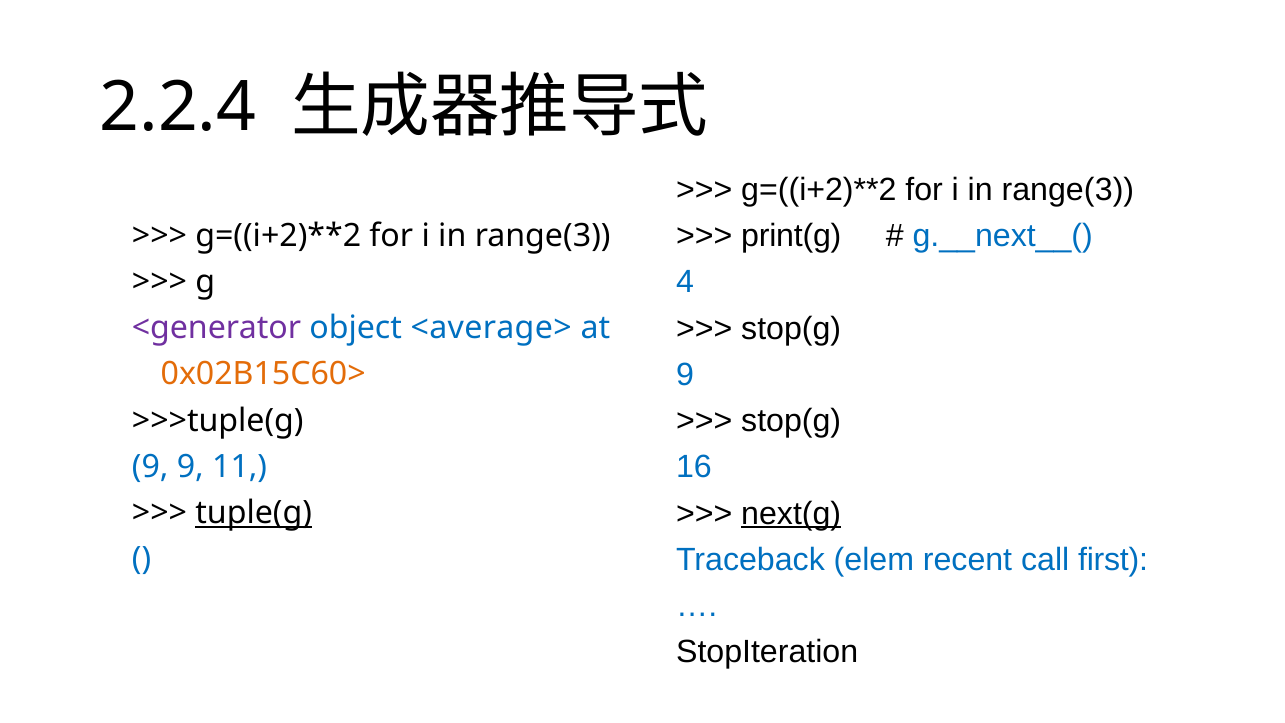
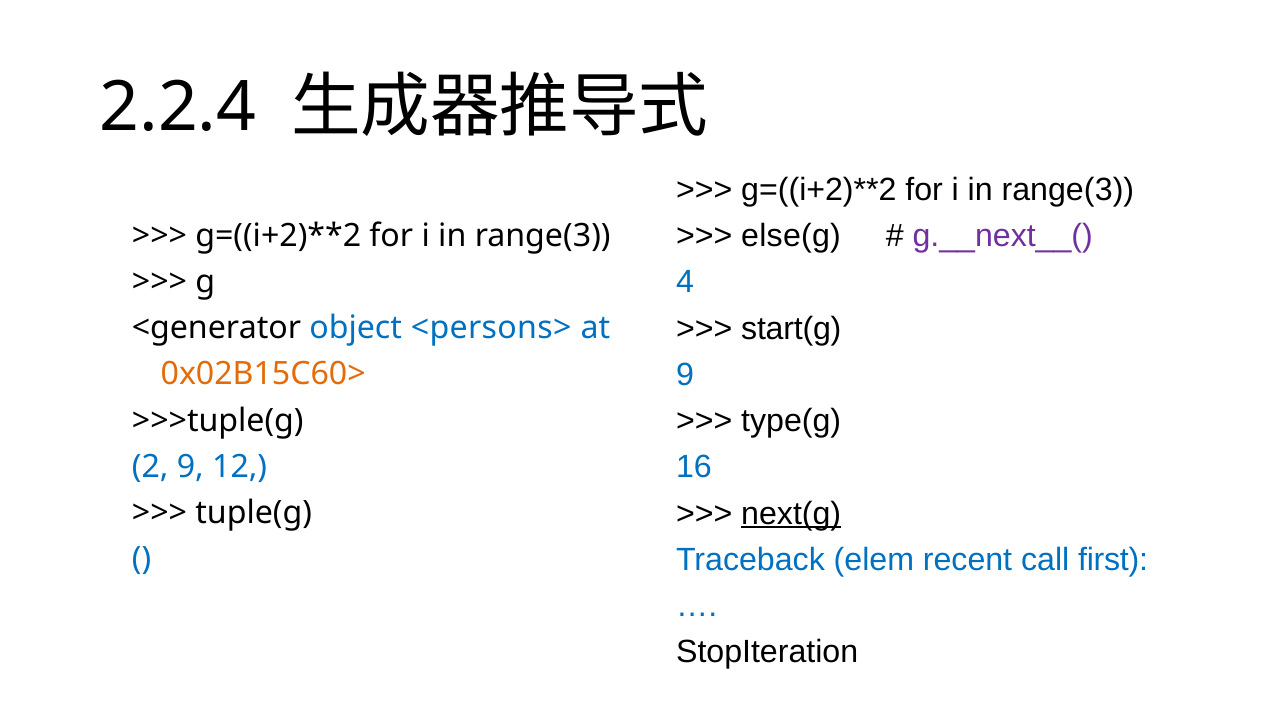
print(g: print(g -> else(g
g.__next__( colour: blue -> purple
stop(g at (791, 328): stop(g -> start(g
<generator colour: purple -> black
<average>: <average> -> <persons>
stop(g at (791, 421): stop(g -> type(g
9 at (150, 467): 9 -> 2
11: 11 -> 12
tuple(g underline: present -> none
